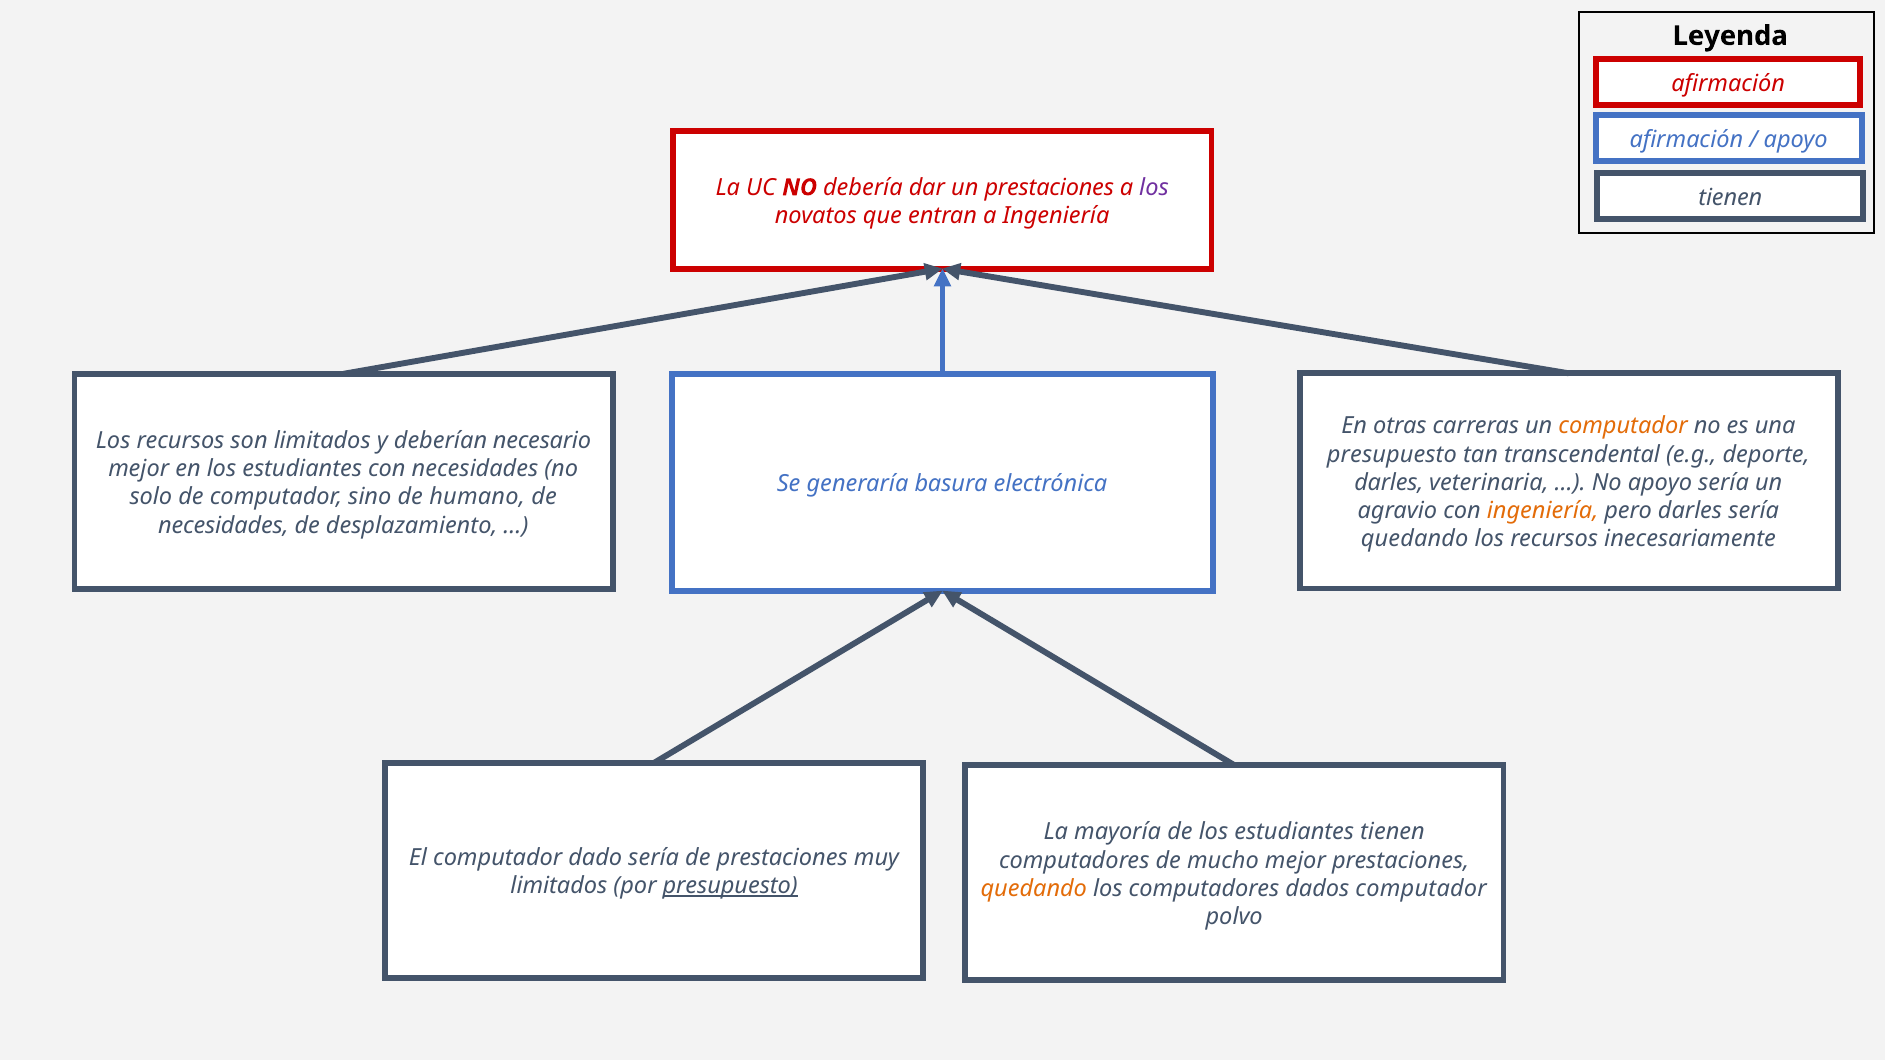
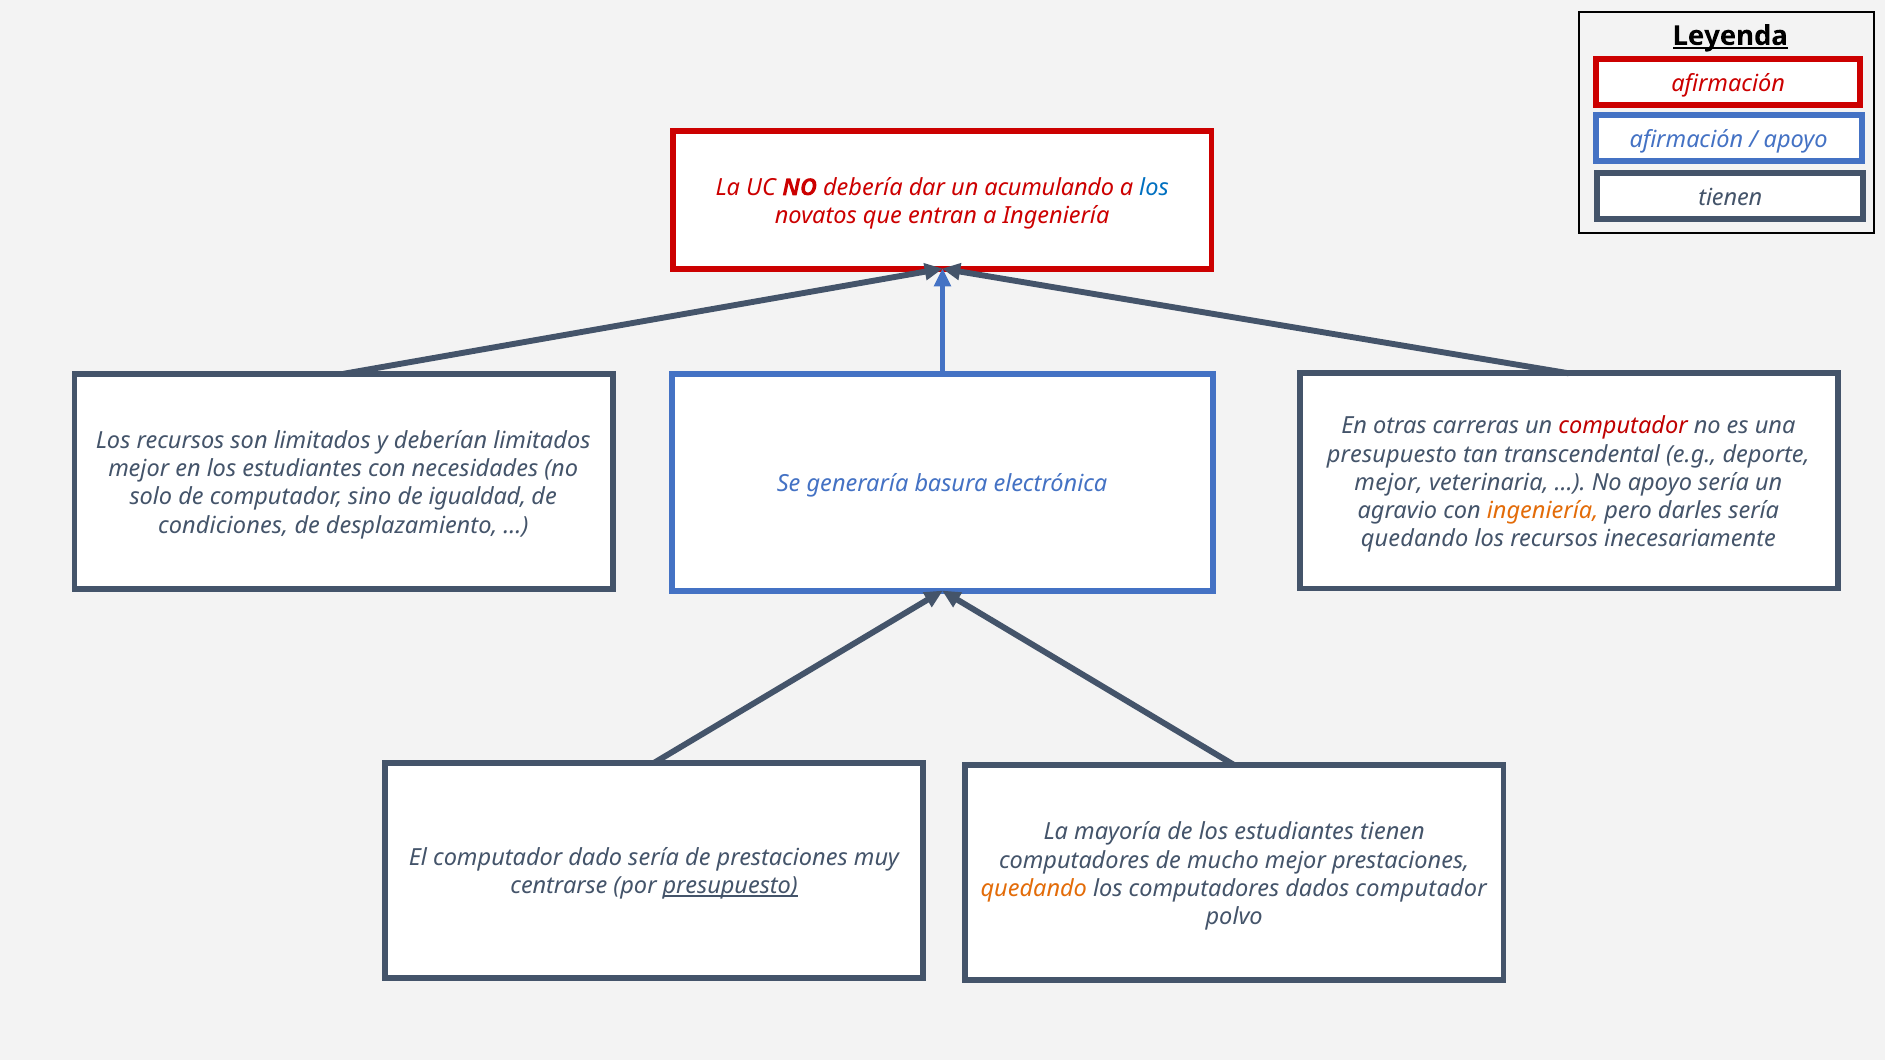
Leyenda underline: none -> present
un prestaciones: prestaciones -> acumulando
los at (1154, 188) colour: purple -> blue
computador at (1623, 426) colour: orange -> red
deberían necesario: necesario -> limitados
darles at (1389, 483): darles -> mejor
humano: humano -> igualdad
necesidades at (223, 526): necesidades -> condiciones
limitados at (559, 886): limitados -> centrarse
